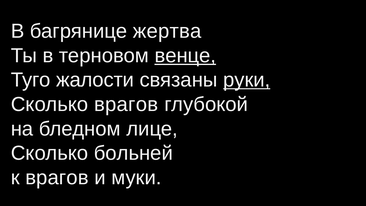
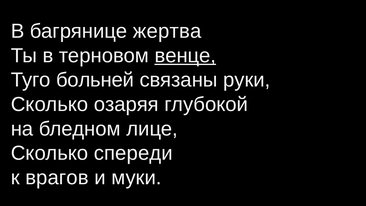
жалости: жалости -> больней
руки underline: present -> none
Сколько врагов: врагов -> озаряя
больней: больней -> спереди
